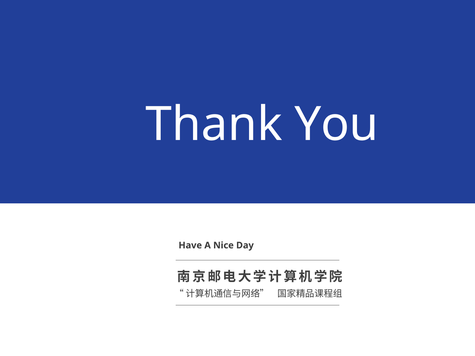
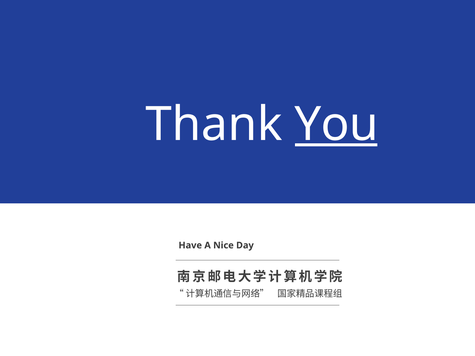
You underline: none -> present
